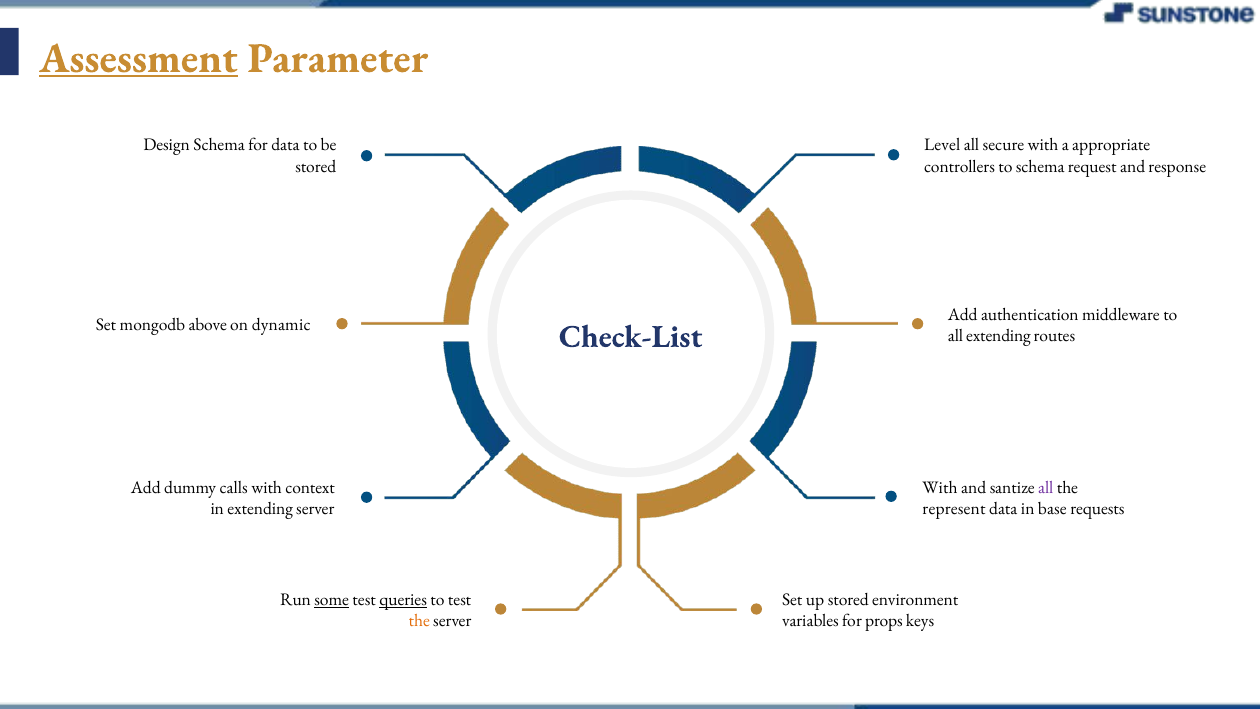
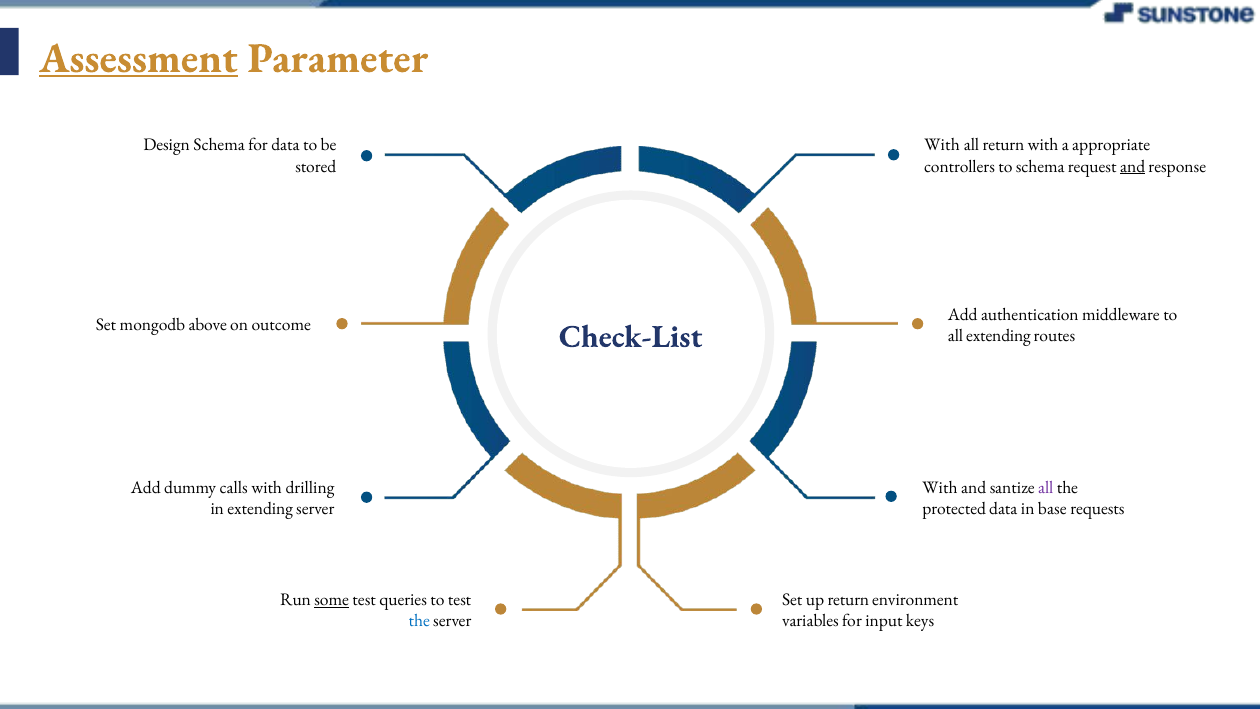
Level at (942, 145): Level -> With
all secure: secure -> return
and at (1133, 166) underline: none -> present
dynamic: dynamic -> outcome
context: context -> drilling
represent: represent -> protected
queries underline: present -> none
up stored: stored -> return
the at (419, 621) colour: orange -> blue
props: props -> input
